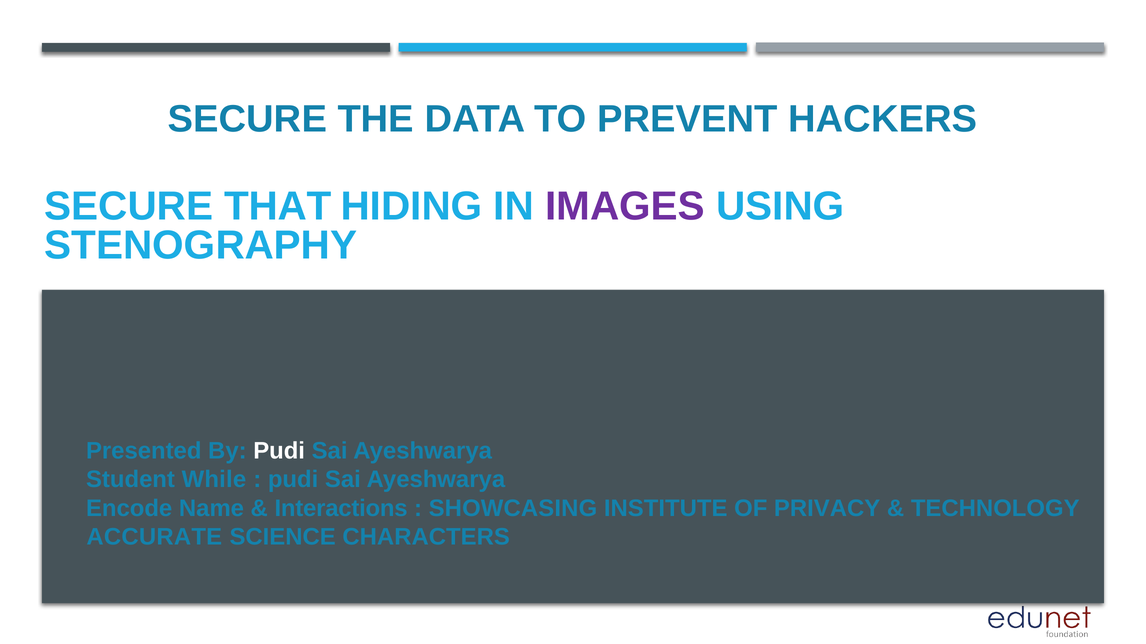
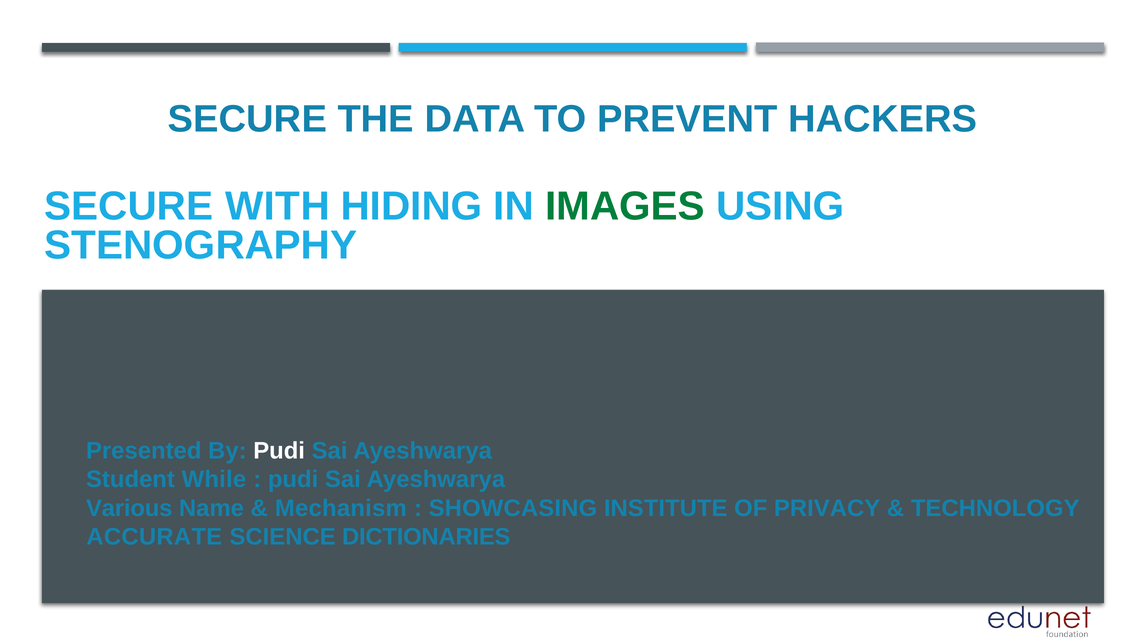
THAT: THAT -> WITH
IMAGES colour: purple -> green
Encode: Encode -> Various
Interactions: Interactions -> Mechanism
CHARACTERS: CHARACTERS -> DICTIONARIES
